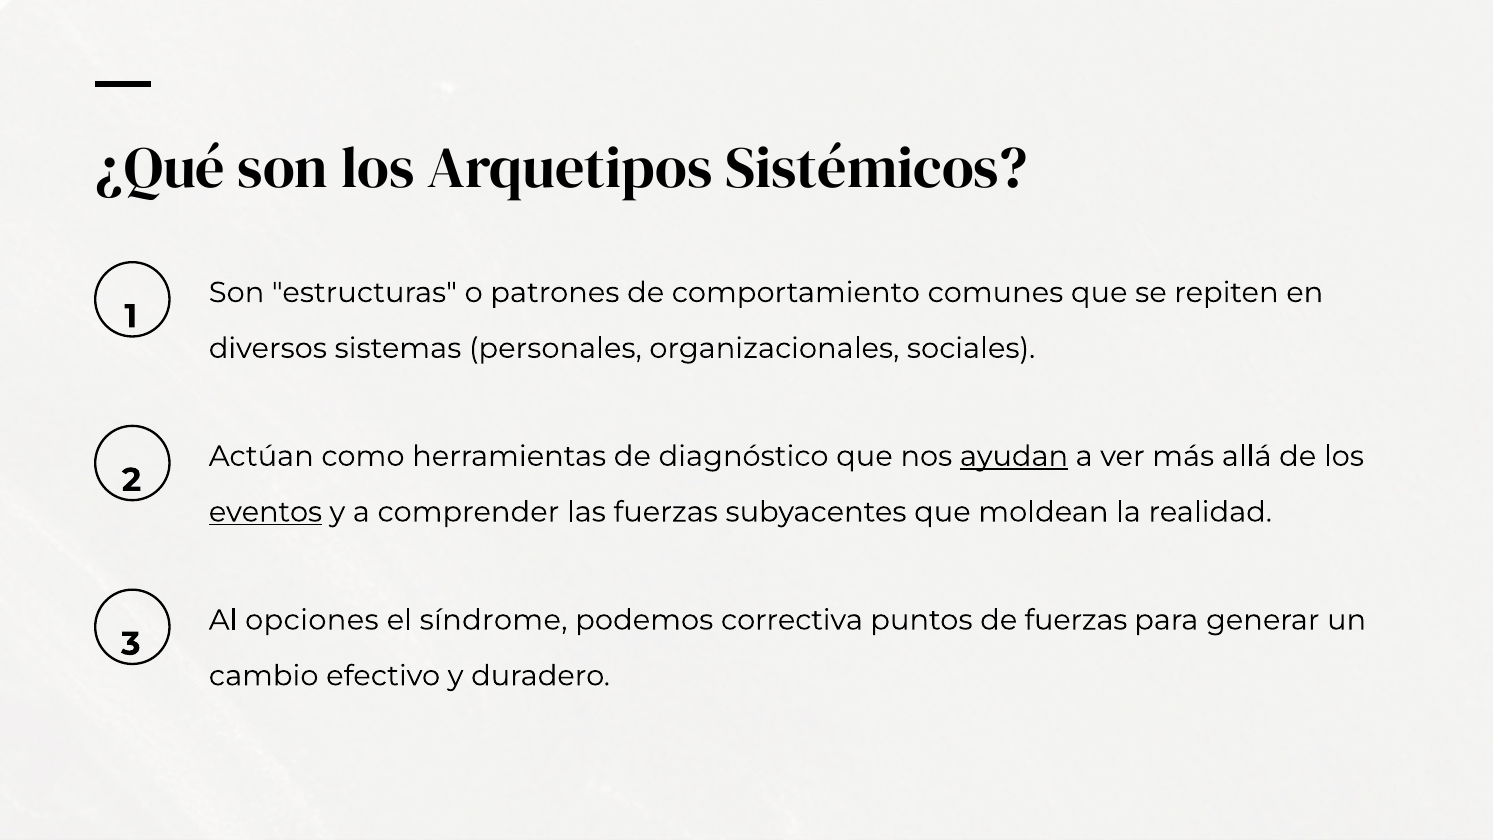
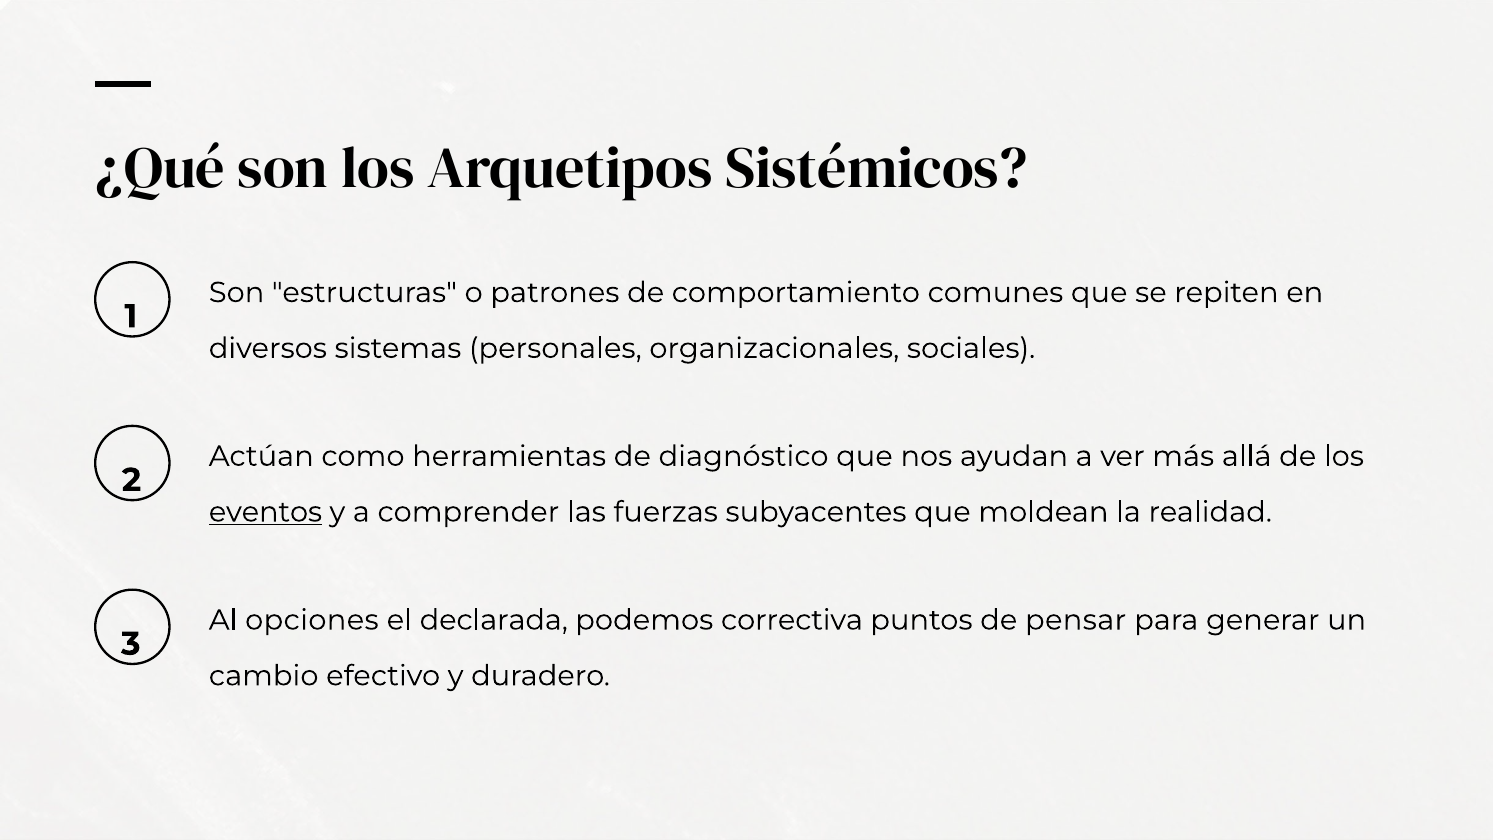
ayudan underline: present -> none
síndrome: síndrome -> declarada
de fuerzas: fuerzas -> pensar
